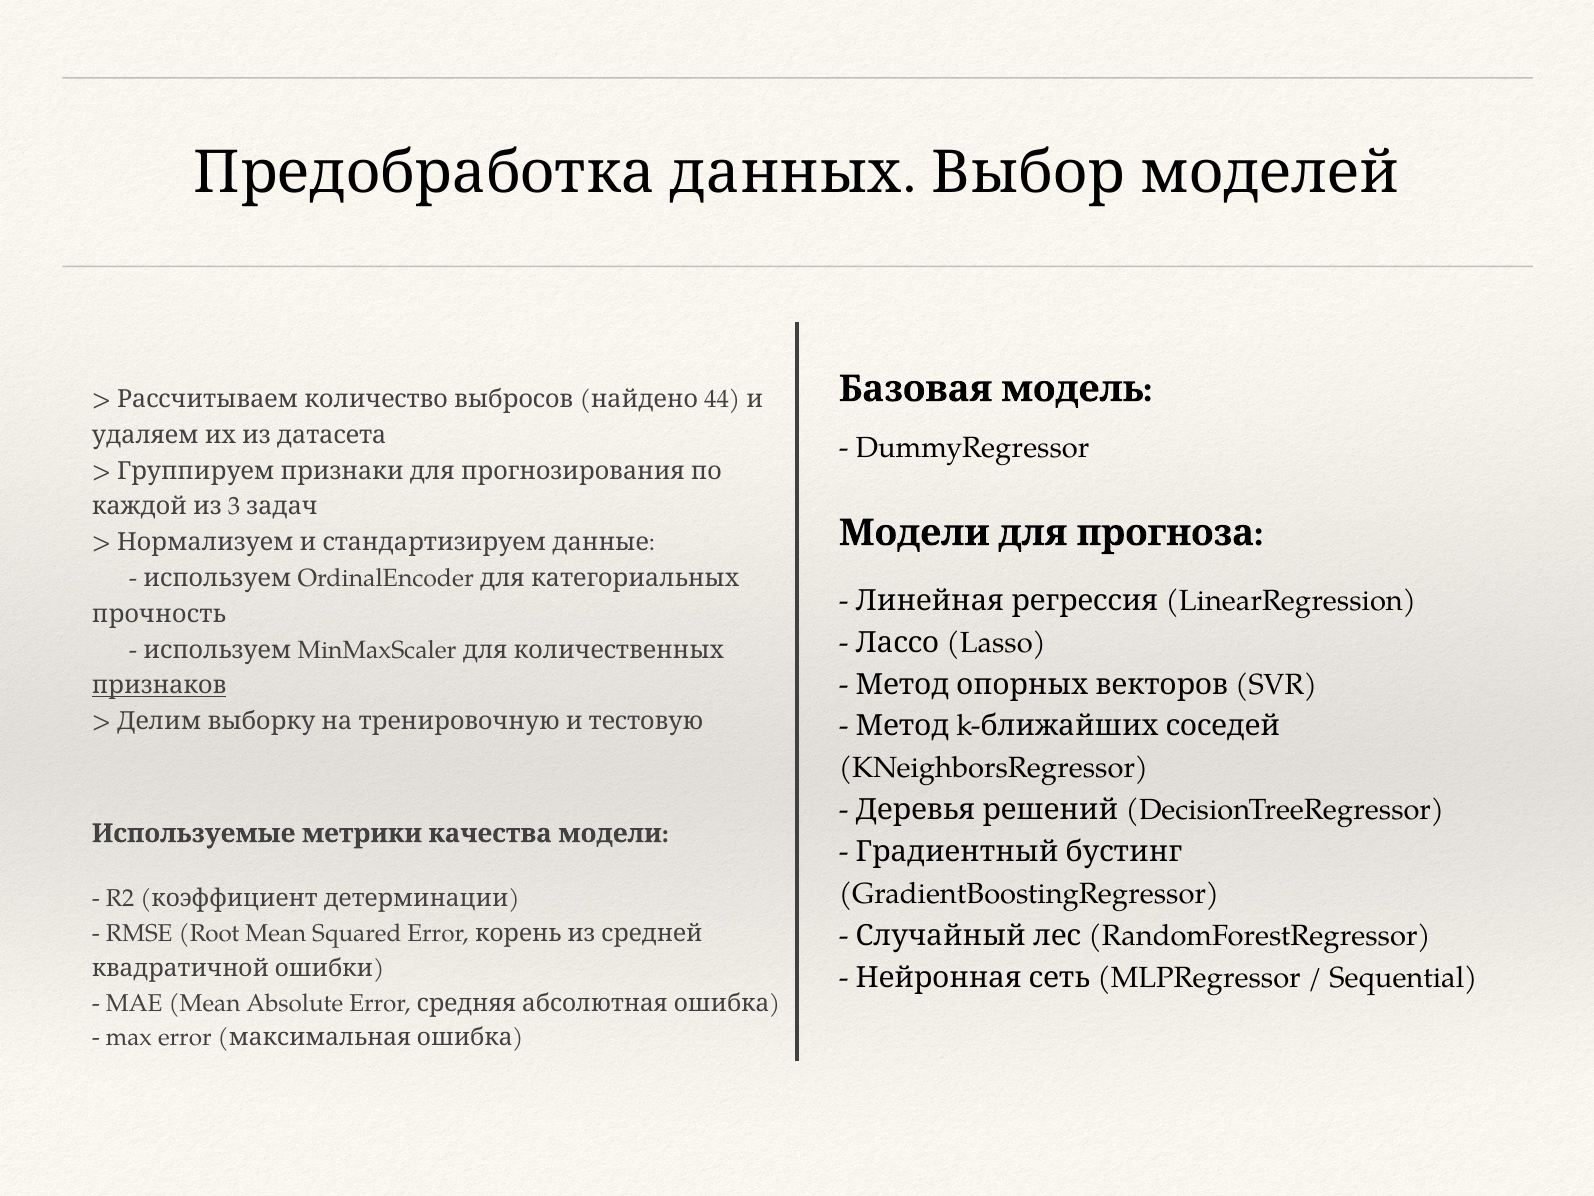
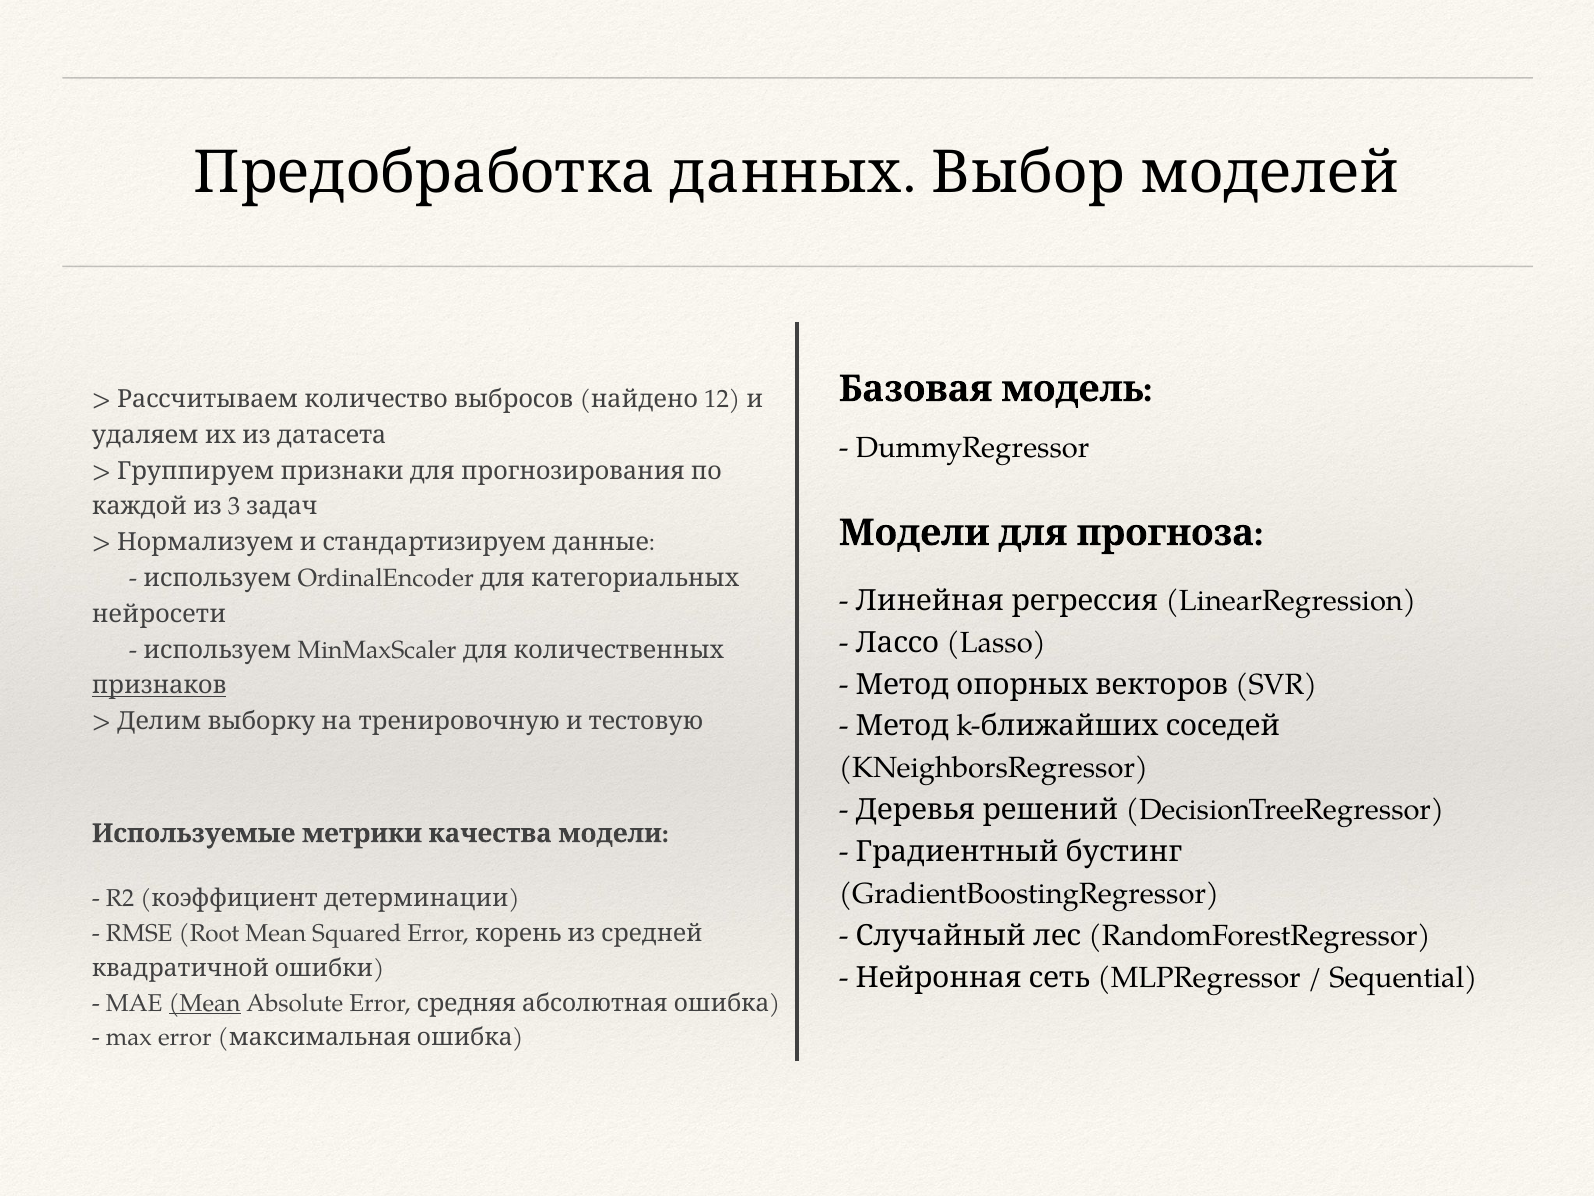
44: 44 -> 12
прочность: прочность -> нейросети
Mean at (205, 1003) underline: none -> present
